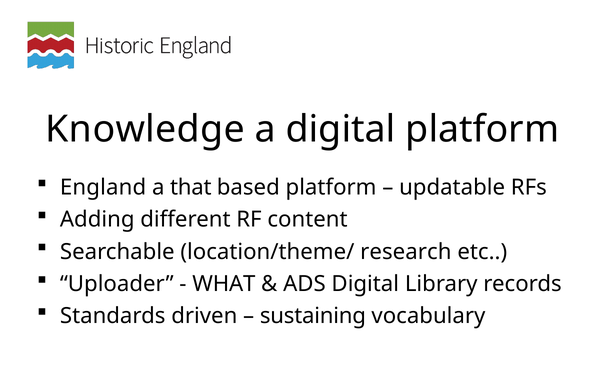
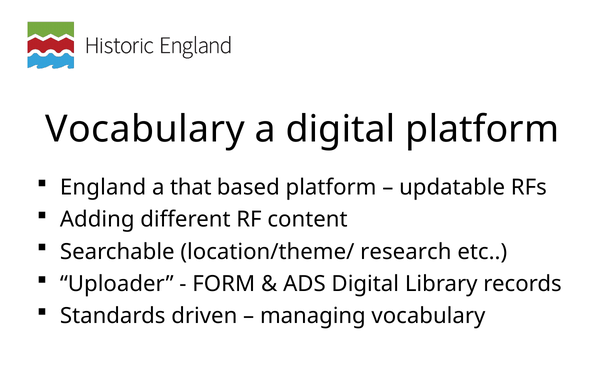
Knowledge at (145, 129): Knowledge -> Vocabulary
WHAT: WHAT -> FORM
sustaining: sustaining -> managing
